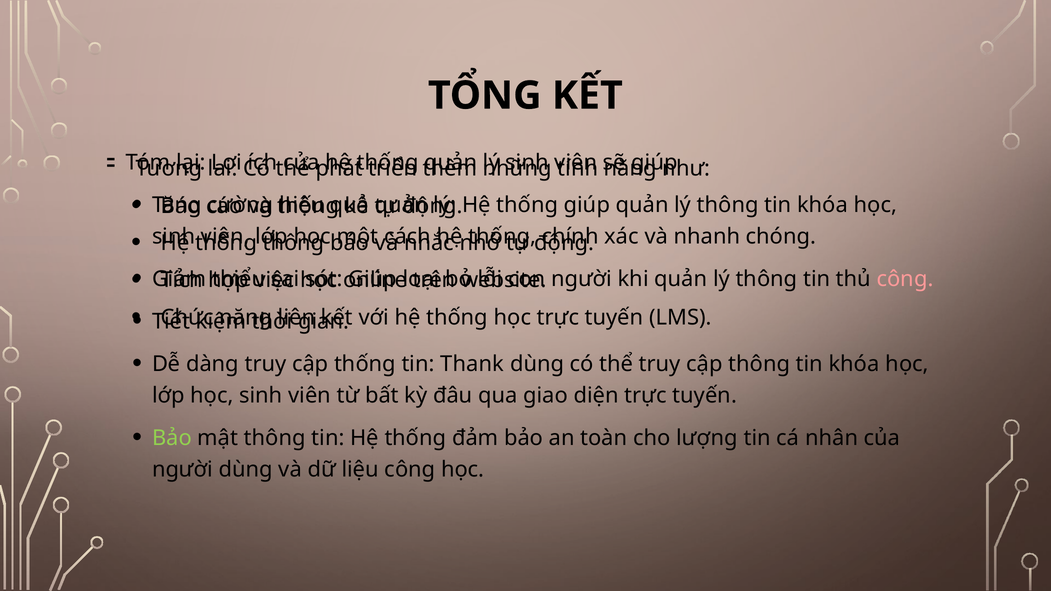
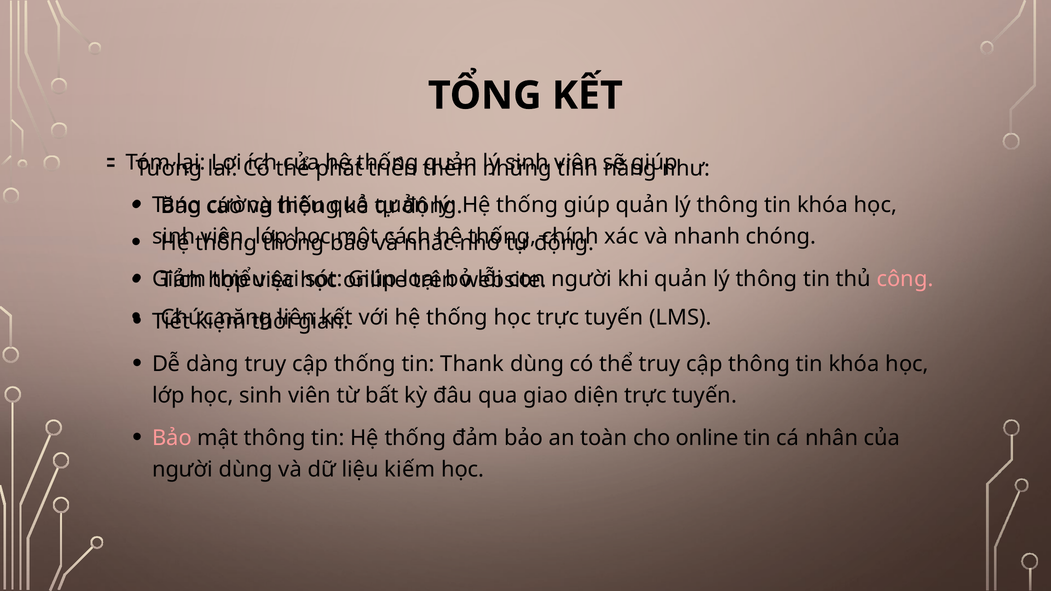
Bảo at (172, 438) colour: light green -> pink
cho lượng: lượng -> online
liệu công: công -> kiếm
